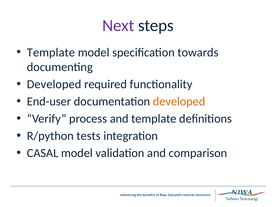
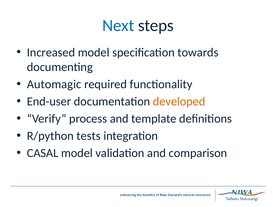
Next colour: purple -> blue
Template at (51, 52): Template -> Increased
Developed at (54, 84): Developed -> Automagic
